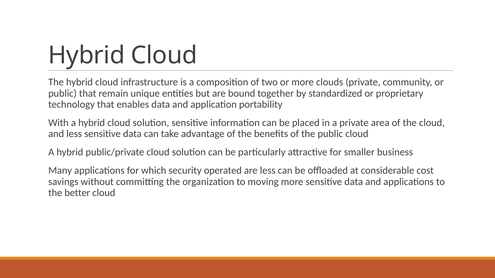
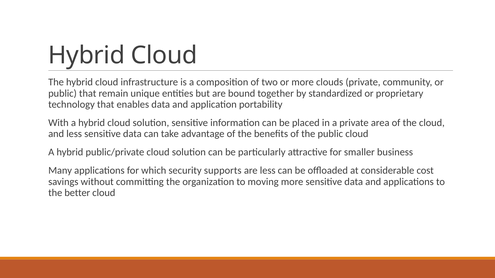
operated: operated -> supports
